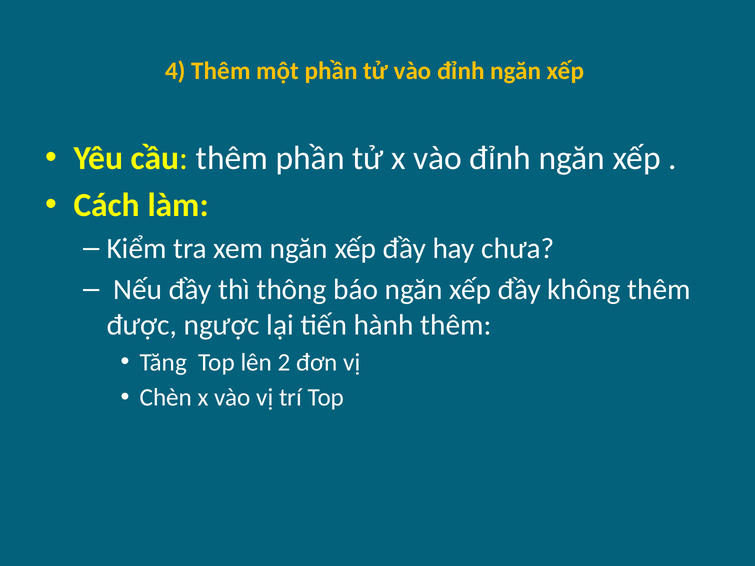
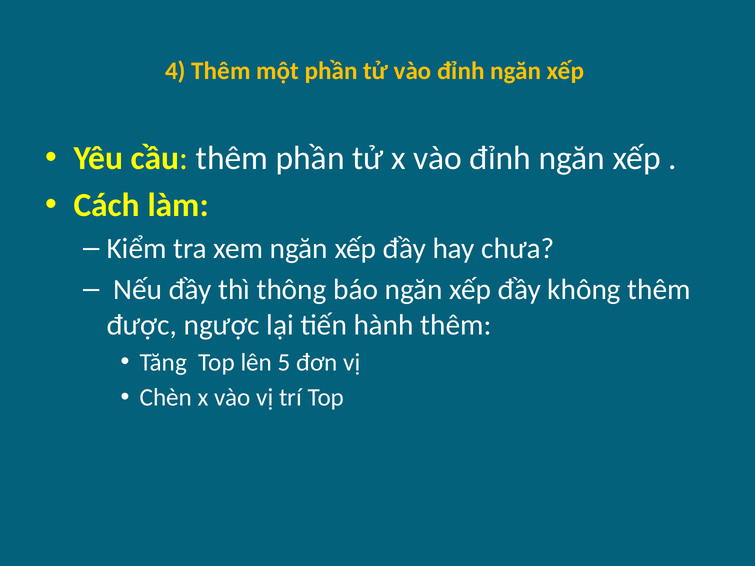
2: 2 -> 5
